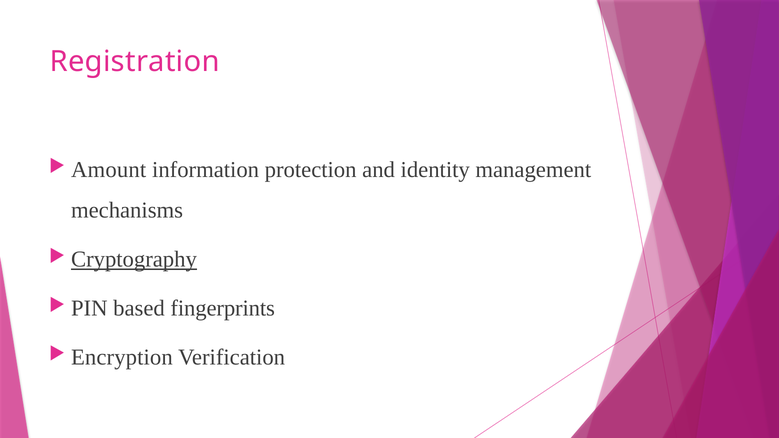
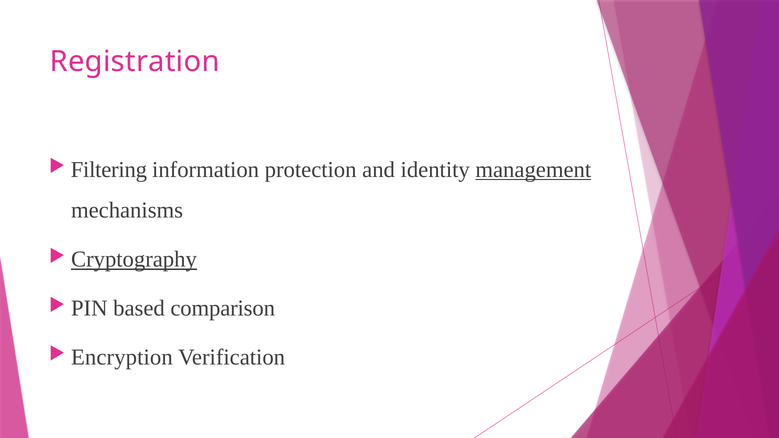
Amount: Amount -> Filtering
management underline: none -> present
fingerprints: fingerprints -> comparison
